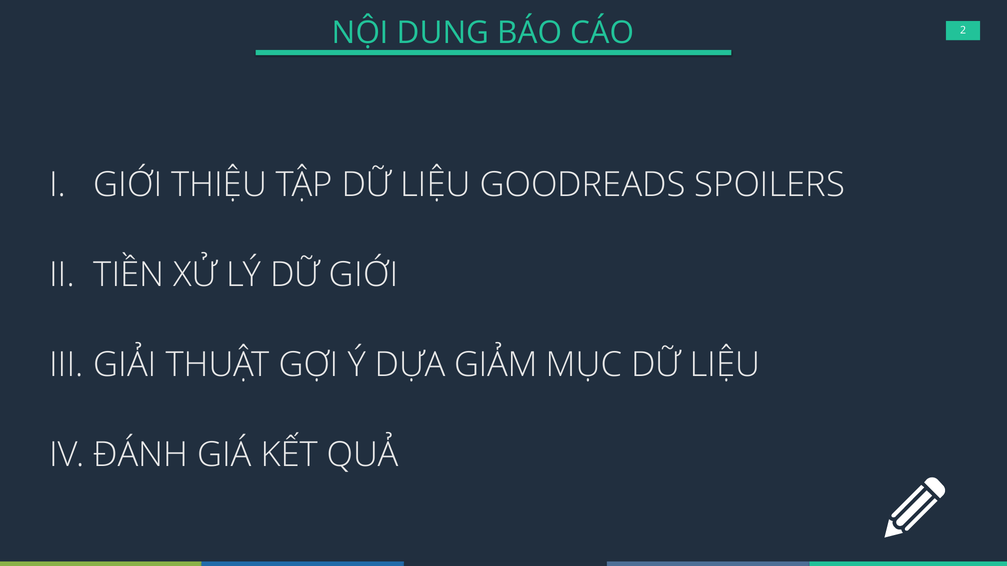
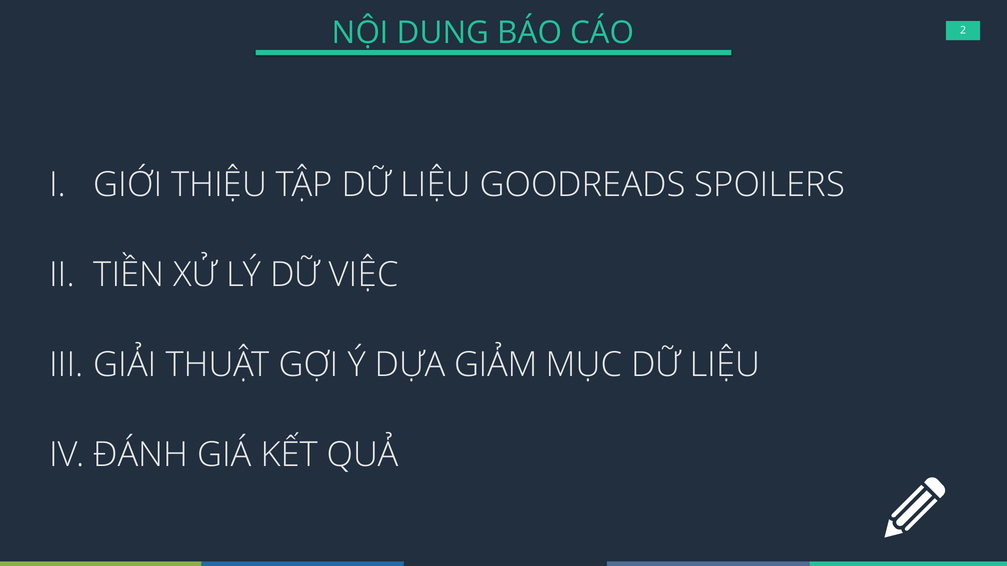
DỮ GIỚI: GIỚI -> VIỆC
